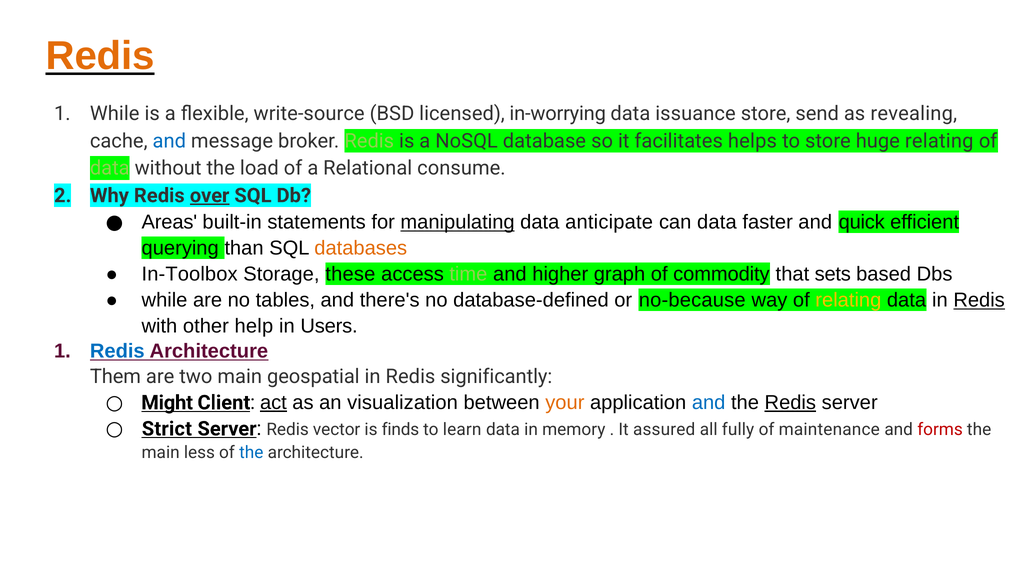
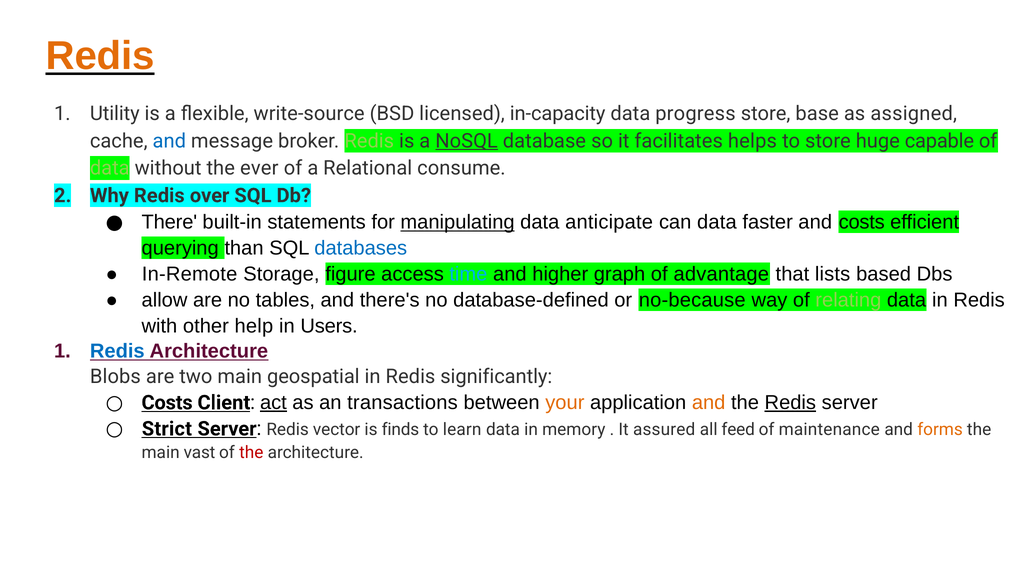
While at (115, 113): While -> Utility
in-worrying: in-worrying -> in-capacity
issuance: issuance -> progress
send: send -> base
revealing: revealing -> assigned
NoSQL underline: none -> present
huge relating: relating -> capable
load: load -> ever
over underline: present -> none
Areas: Areas -> There
and quick: quick -> costs
databases colour: orange -> blue
In-Toolbox: In-Toolbox -> In-Remote
these: these -> figure
time colour: light green -> light blue
commodity: commodity -> advantage
sets: sets -> lists
while at (165, 300): while -> allow
relating at (848, 300) colour: yellow -> light green
Redis at (979, 300) underline: present -> none
Them: Them -> Blobs
Might at (167, 402): Might -> Costs
visualization: visualization -> transactions
and at (709, 402) colour: blue -> orange
fully: fully -> feed
forms colour: red -> orange
less: less -> vast
the at (251, 453) colour: blue -> red
